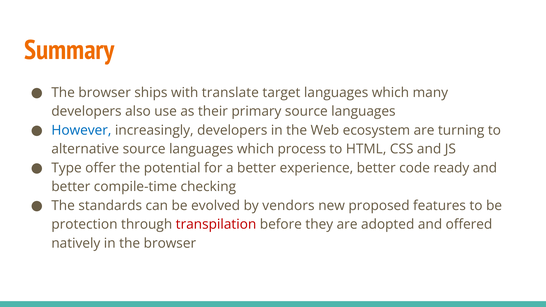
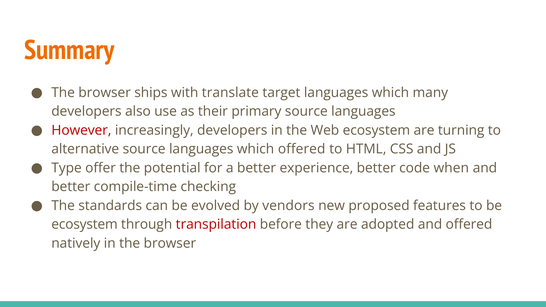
However colour: blue -> red
which process: process -> offered
ready: ready -> when
protection at (84, 224): protection -> ecosystem
